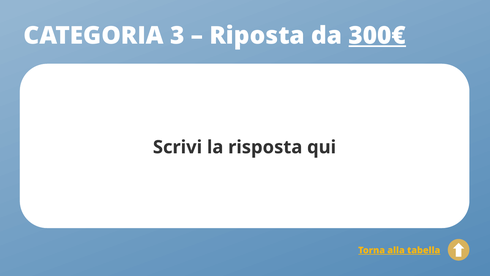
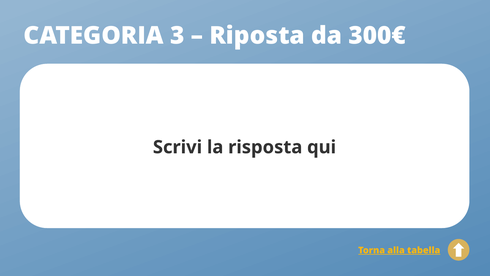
300€ underline: present -> none
